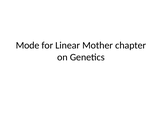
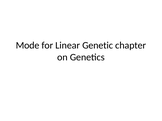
Mother: Mother -> Genetic
